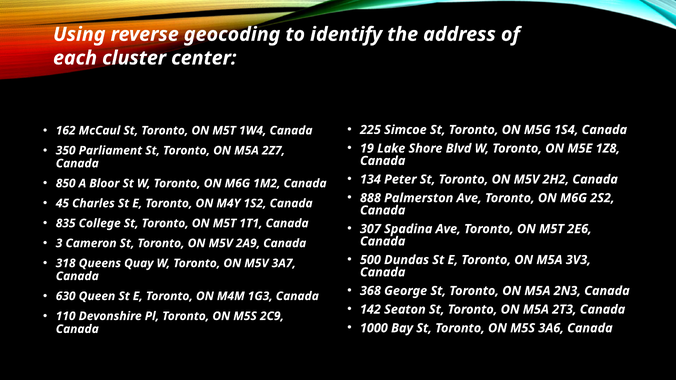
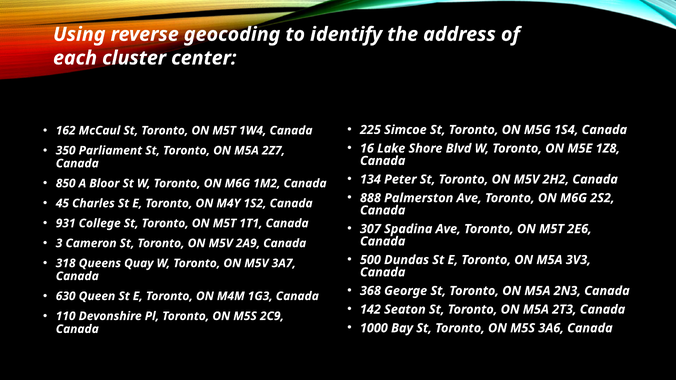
19: 19 -> 16
835: 835 -> 931
